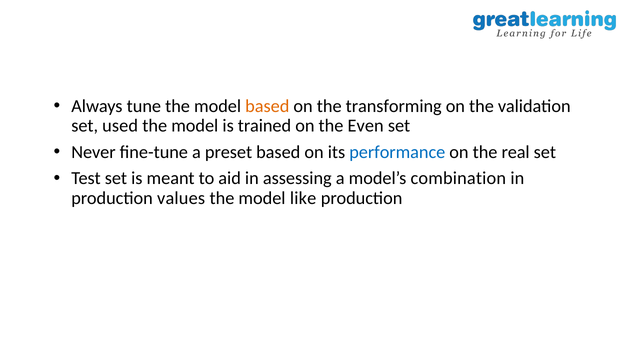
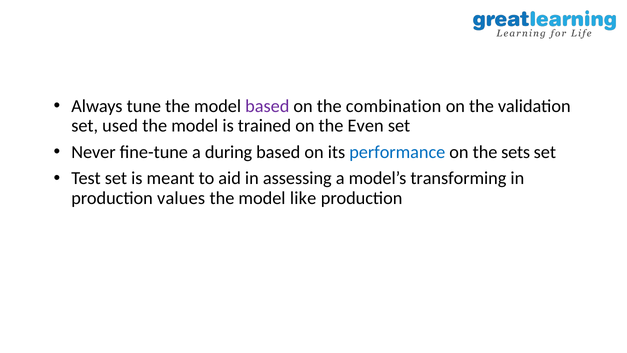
based at (267, 106) colour: orange -> purple
transforming: transforming -> combination
preset: preset -> during
real: real -> sets
combination: combination -> transforming
